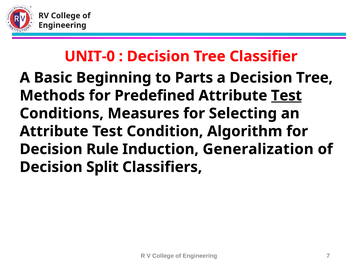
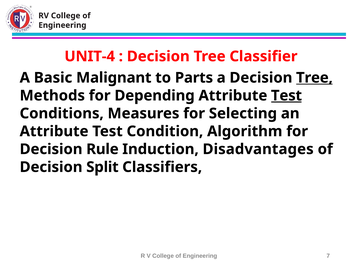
UNIT-0: UNIT-0 -> UNIT-4
Beginning: Beginning -> Malignant
Tree at (314, 78) underline: none -> present
Predefined: Predefined -> Depending
Generalization: Generalization -> Disadvantages
